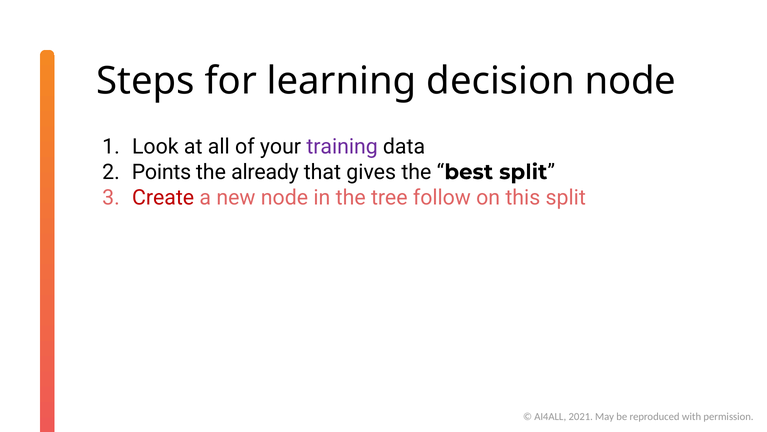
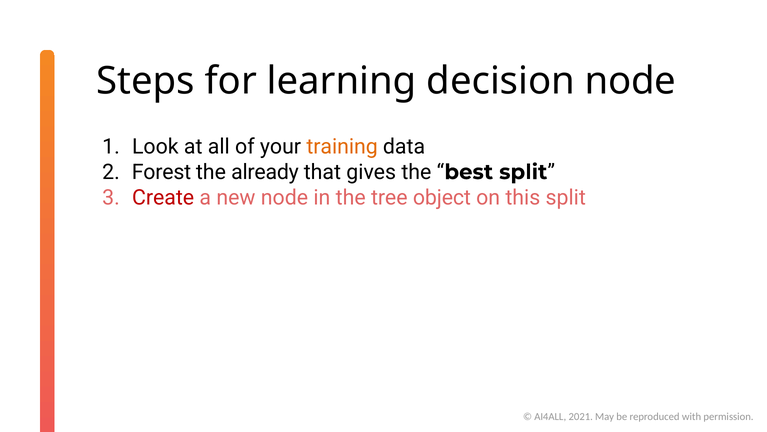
training colour: purple -> orange
Points: Points -> Forest
follow: follow -> object
